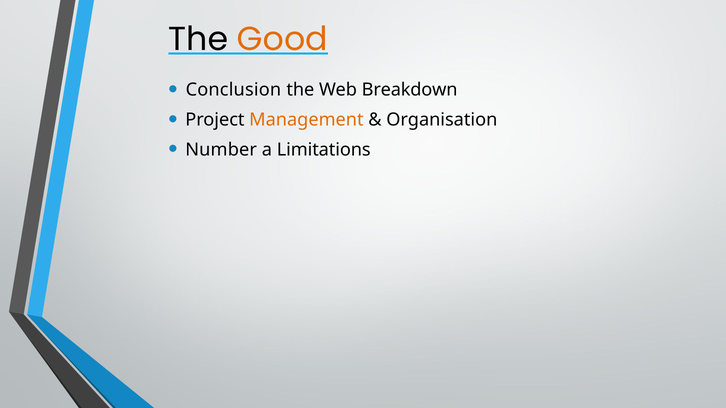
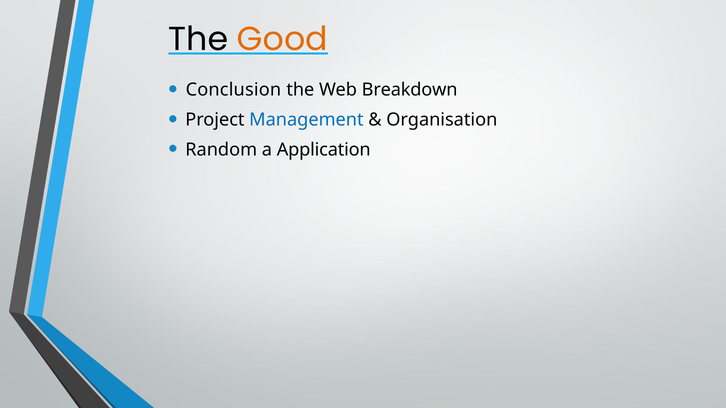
Management colour: orange -> blue
Number: Number -> Random
Limitations: Limitations -> Application
